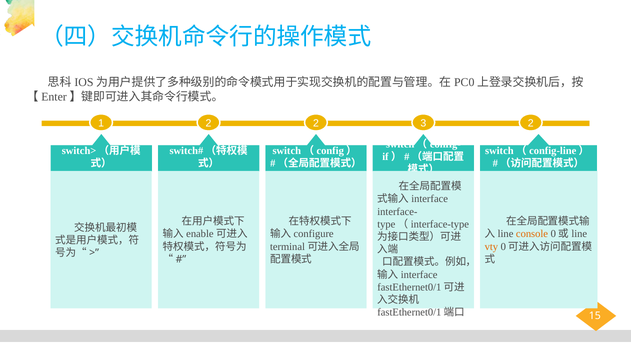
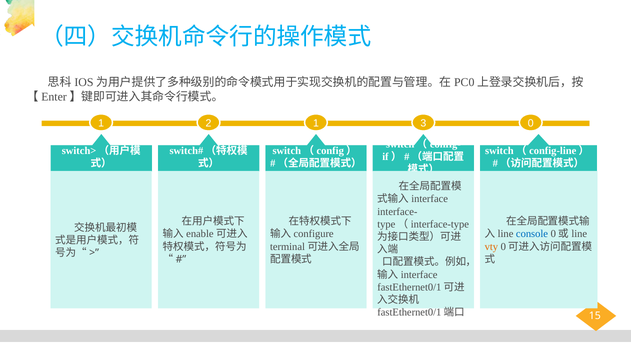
2 2: 2 -> 1
3 2: 2 -> 0
console colour: orange -> blue
